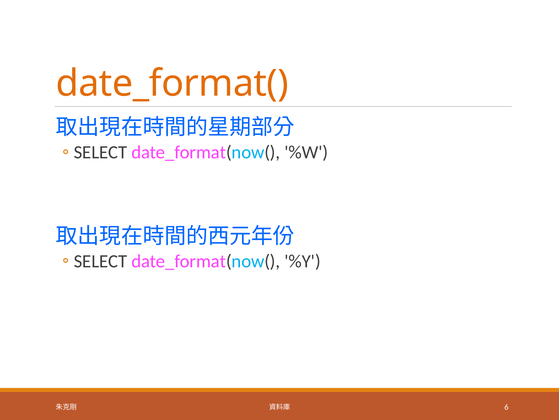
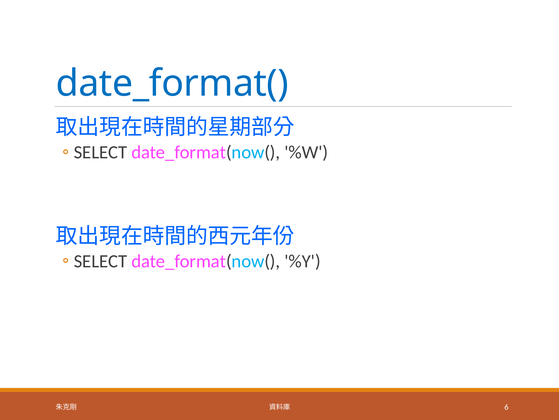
date_format( colour: orange -> blue
